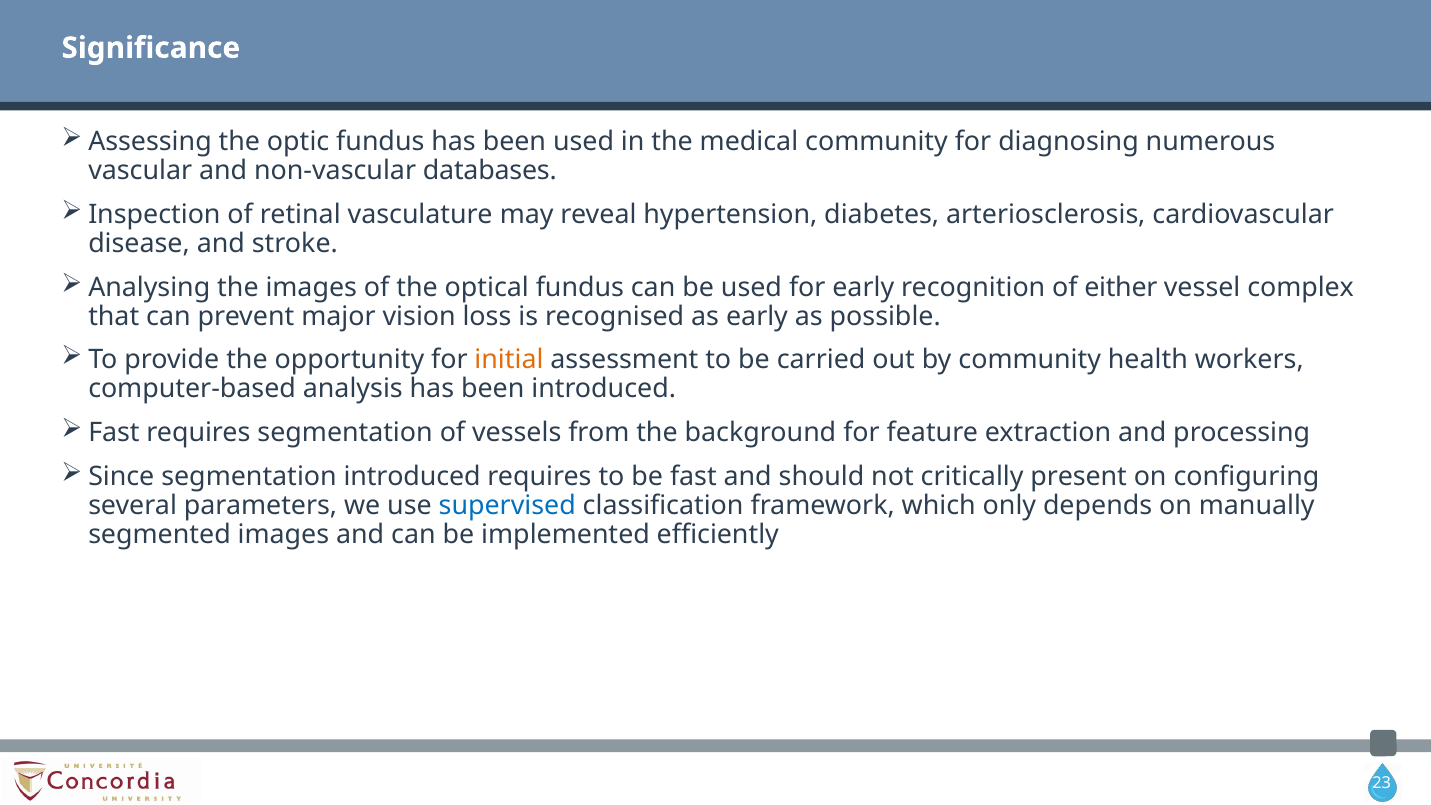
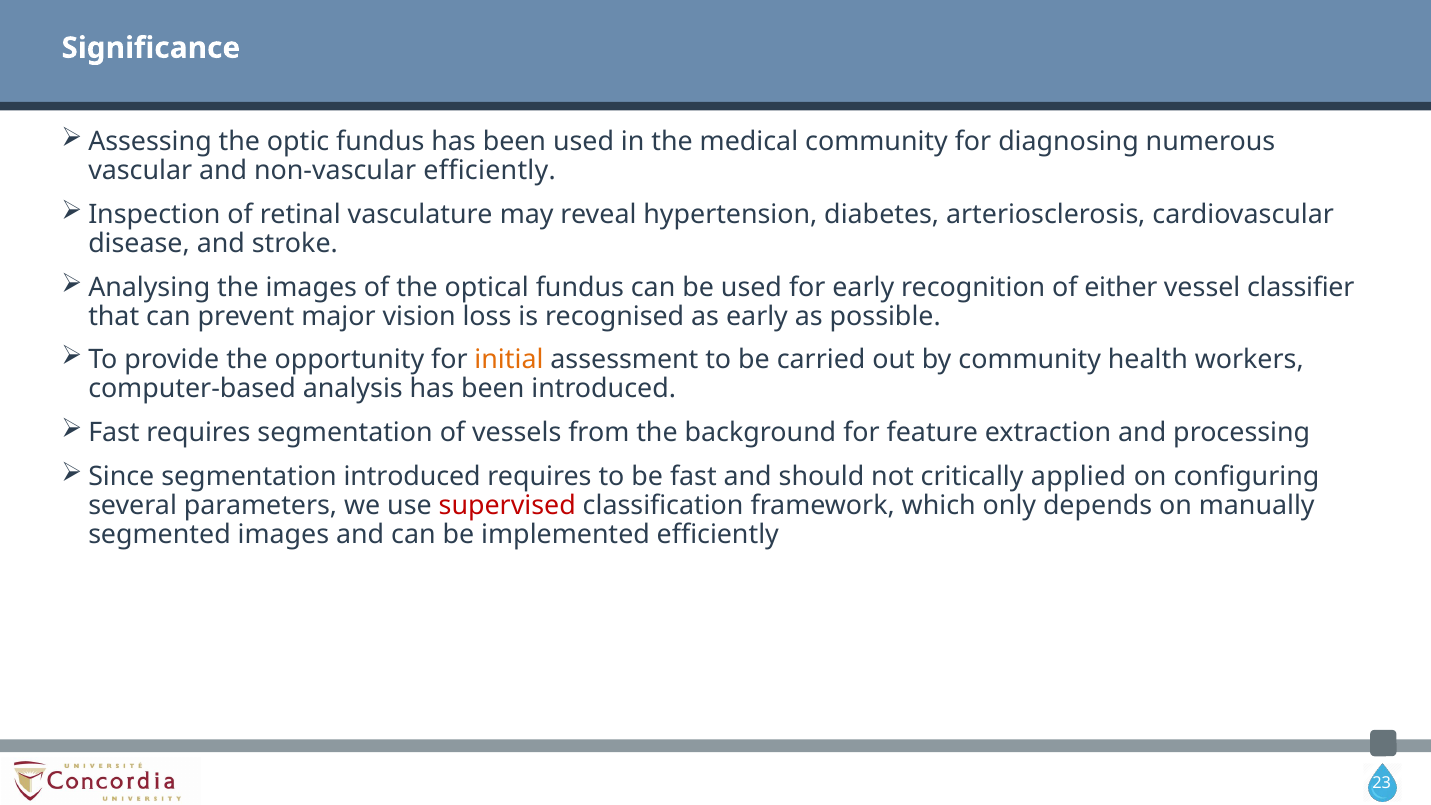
non-vascular databases: databases -> efficiently
complex: complex -> classifier
present: present -> applied
supervised colour: blue -> red
